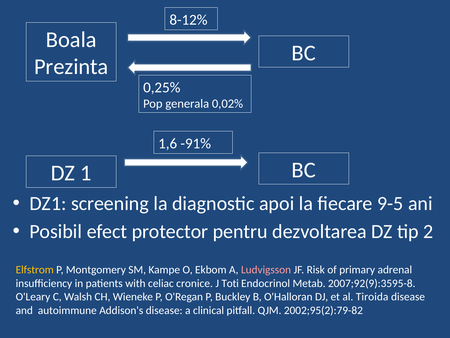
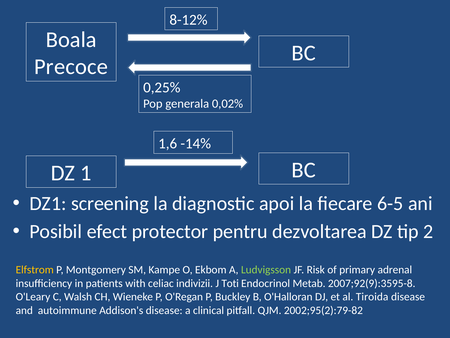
Prezinta: Prezinta -> Precoce
-91%: -91% -> -14%
9-5: 9-5 -> 6-5
Ludvigsson colour: pink -> light green
cronice: cronice -> indivizii
